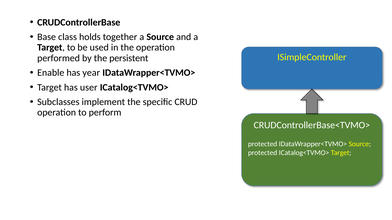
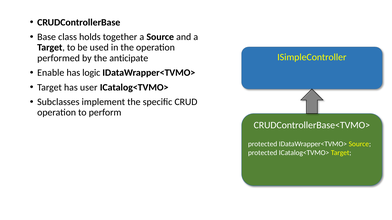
persistent: persistent -> anticipate
year: year -> logic
